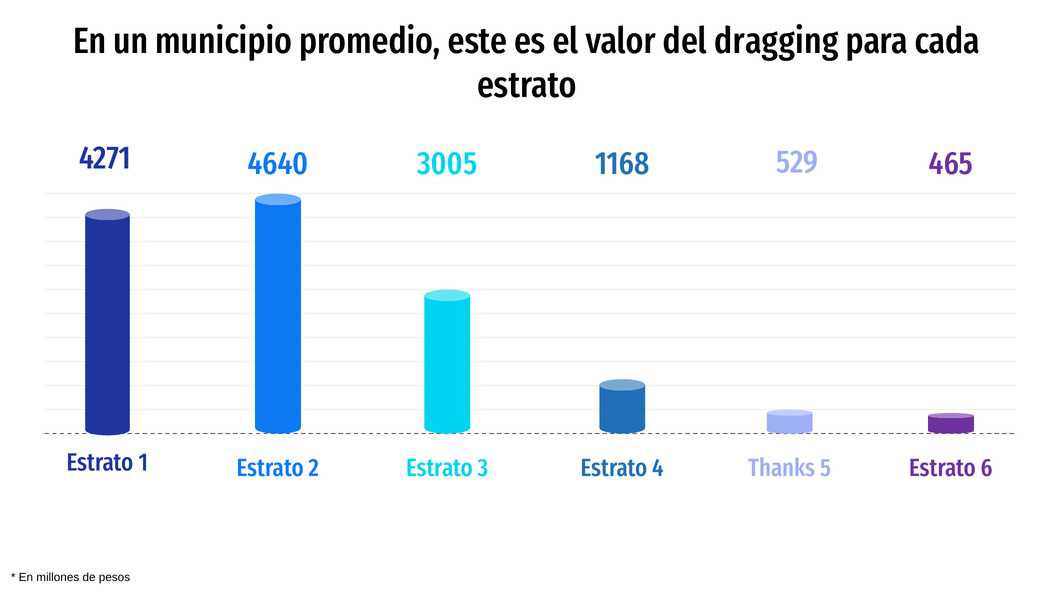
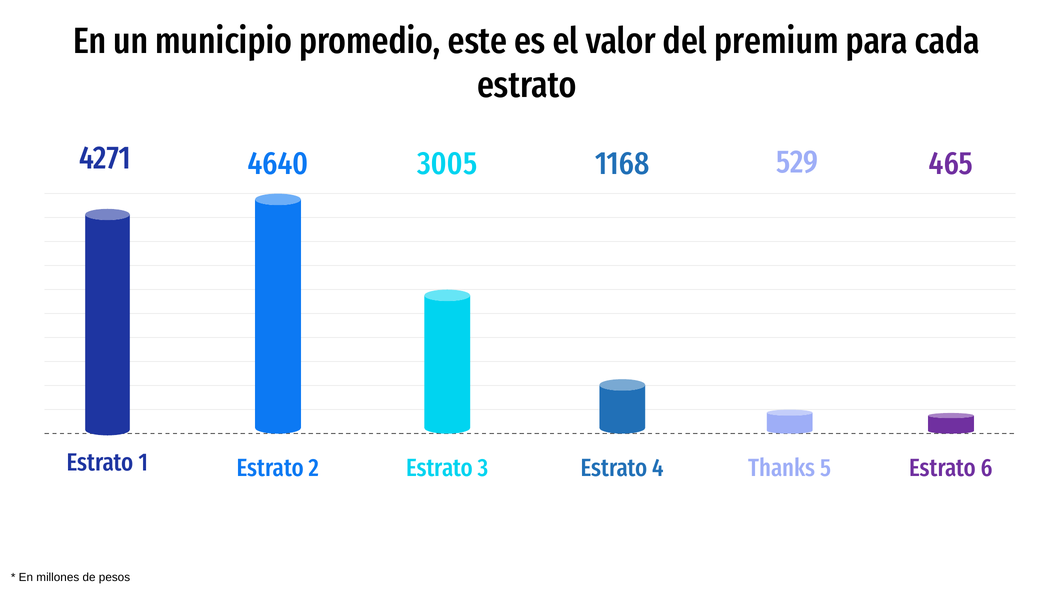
dragging: dragging -> premium
